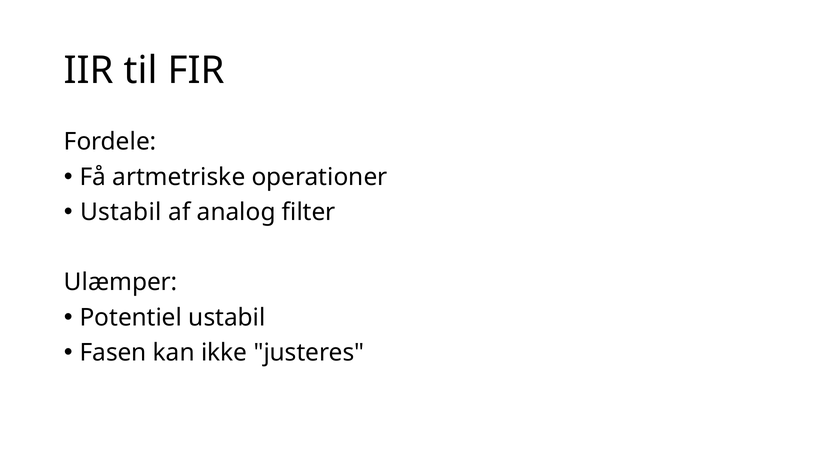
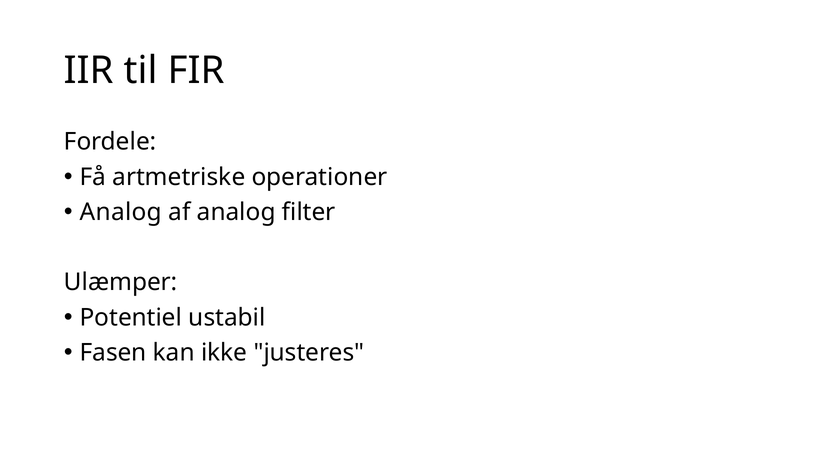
Ustabil at (121, 212): Ustabil -> Analog
